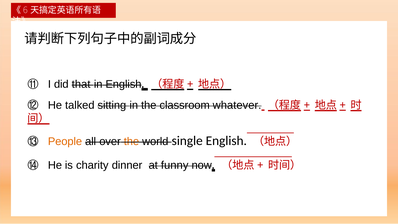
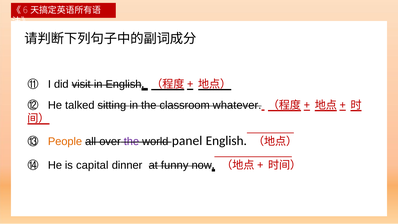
that: that -> visit
the at (131, 141) colour: orange -> purple
single: single -> panel
charity: charity -> capital
